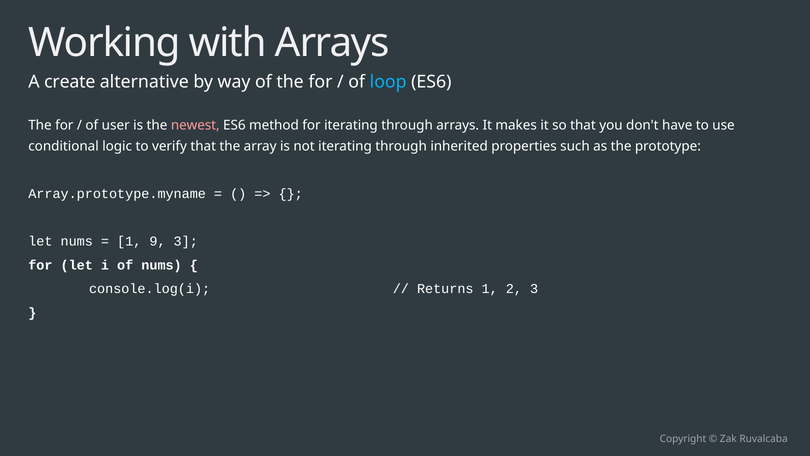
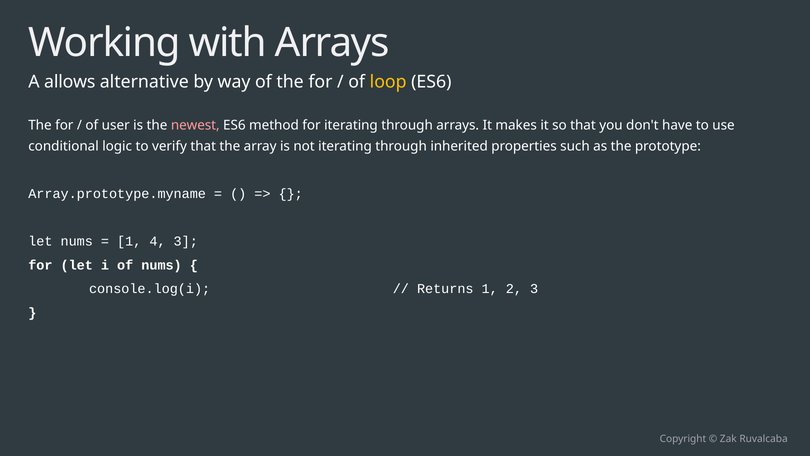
create: create -> allows
loop colour: light blue -> yellow
9: 9 -> 4
